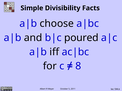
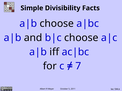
poured at (81, 38): poured -> choose
8: 8 -> 7
